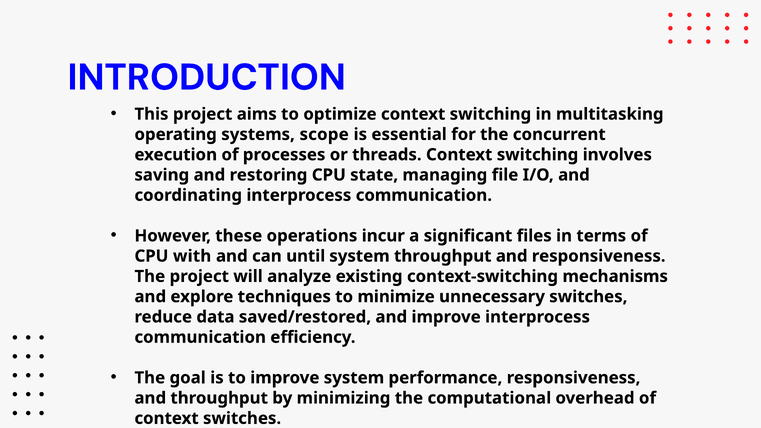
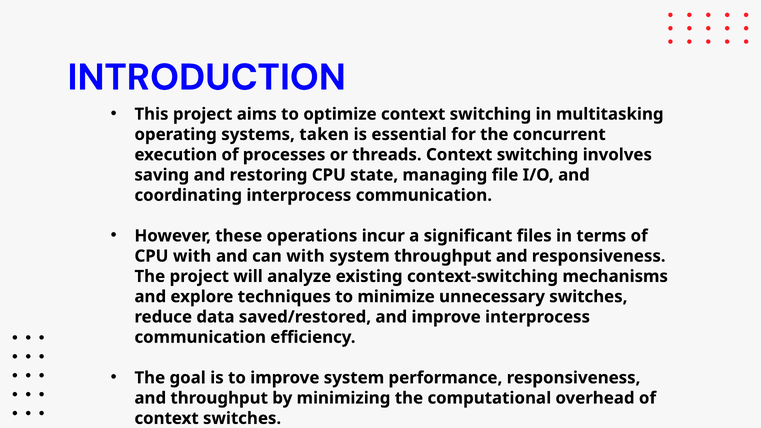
scope: scope -> taken
can until: until -> with
